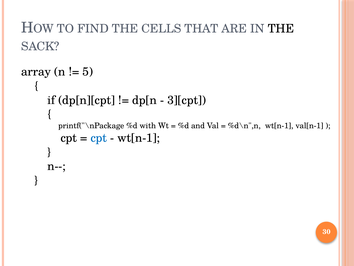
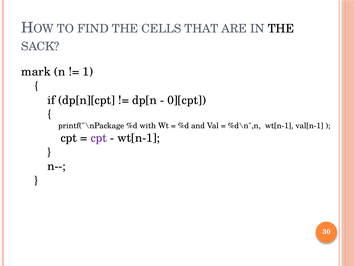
array: array -> mark
5: 5 -> 1
3][cpt: 3][cpt -> 0][cpt
cpt at (99, 138) colour: blue -> purple
